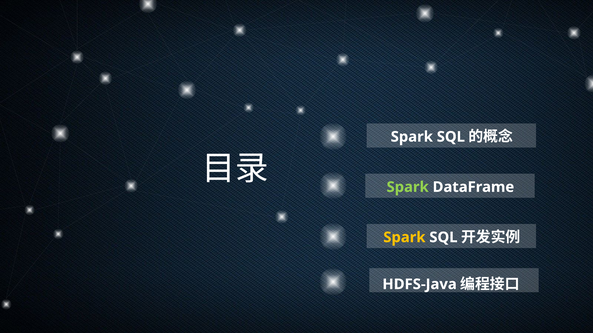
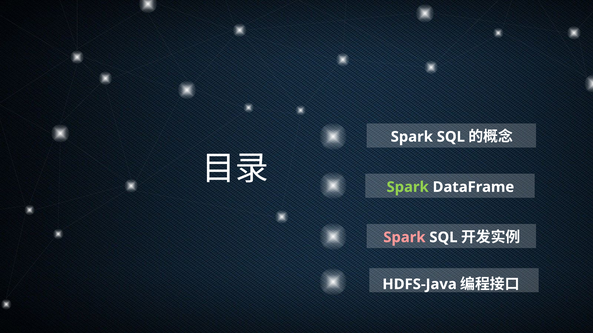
Spark at (404, 238) colour: yellow -> pink
